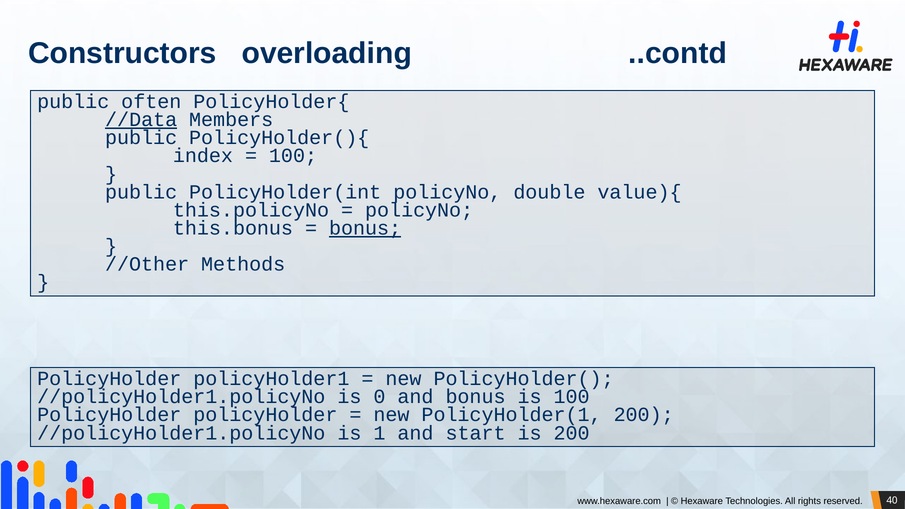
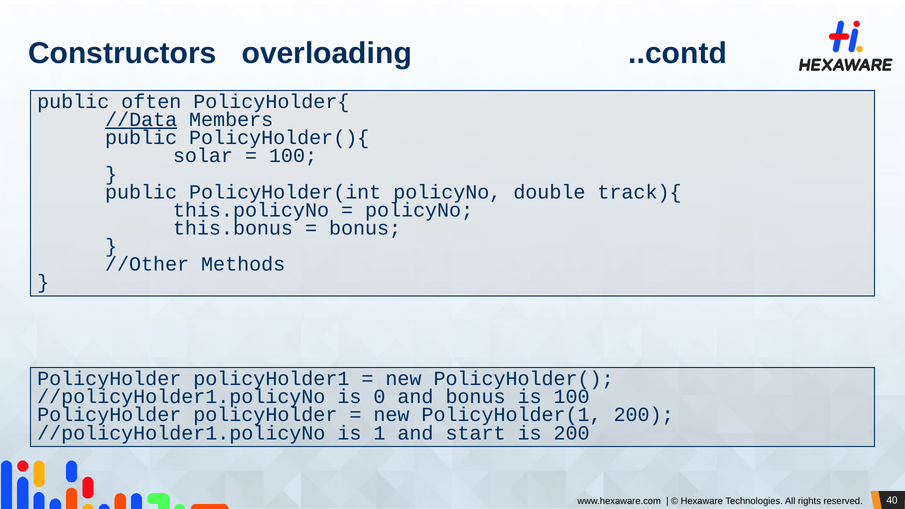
index: index -> solar
value){: value){ -> track){
bonus at (365, 228) underline: present -> none
